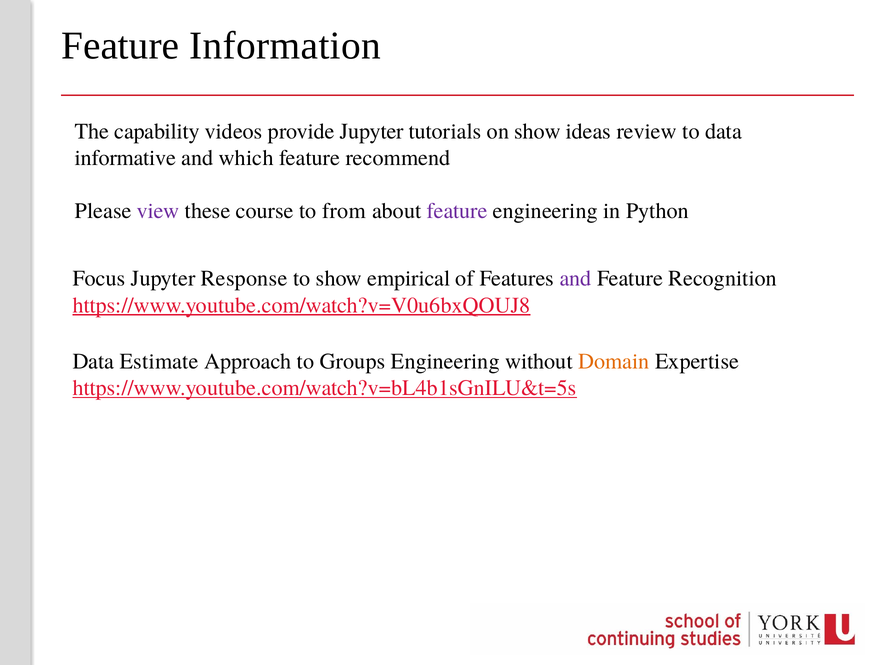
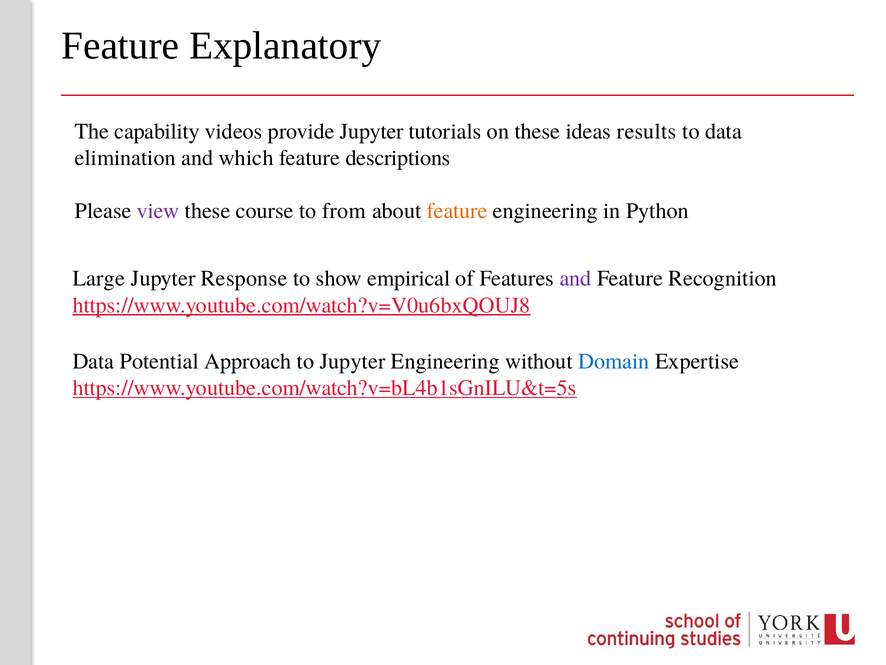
Information: Information -> Explanatory
on show: show -> these
review: review -> results
informative: informative -> elimination
recommend: recommend -> descriptions
feature at (457, 211) colour: purple -> orange
Focus: Focus -> Large
Estimate: Estimate -> Potential
to Groups: Groups -> Jupyter
Domain colour: orange -> blue
